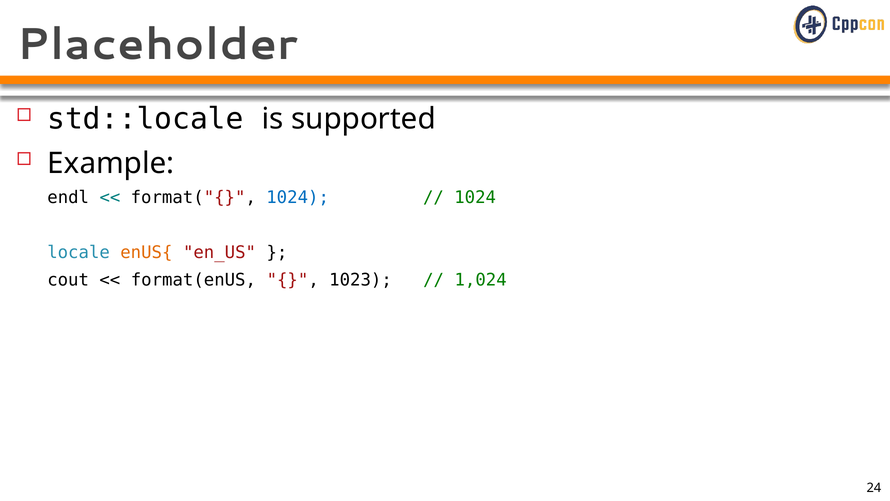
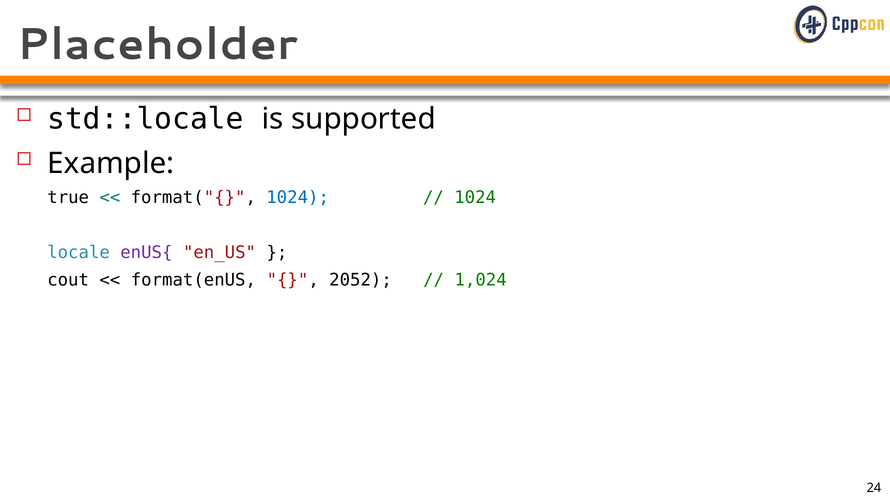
endl: endl -> true
enUS{ colour: orange -> purple
1023: 1023 -> 2052
